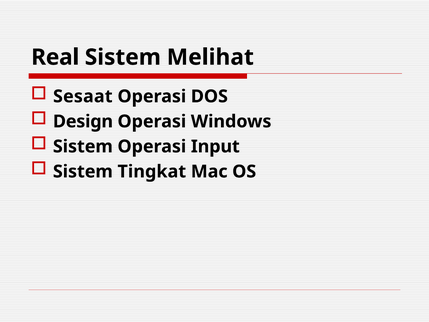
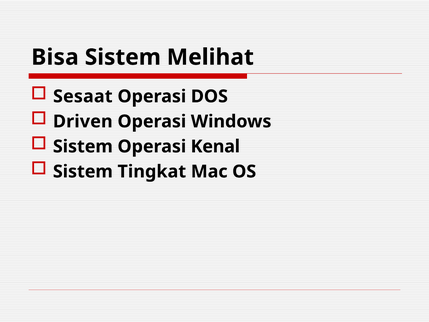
Real: Real -> Bisa
Design: Design -> Driven
Input: Input -> Kenal
